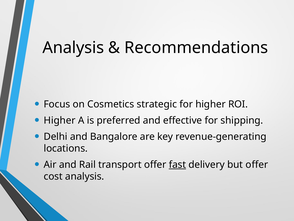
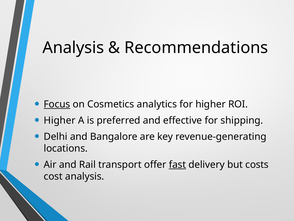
Focus underline: none -> present
strategic: strategic -> analytics
but offer: offer -> costs
